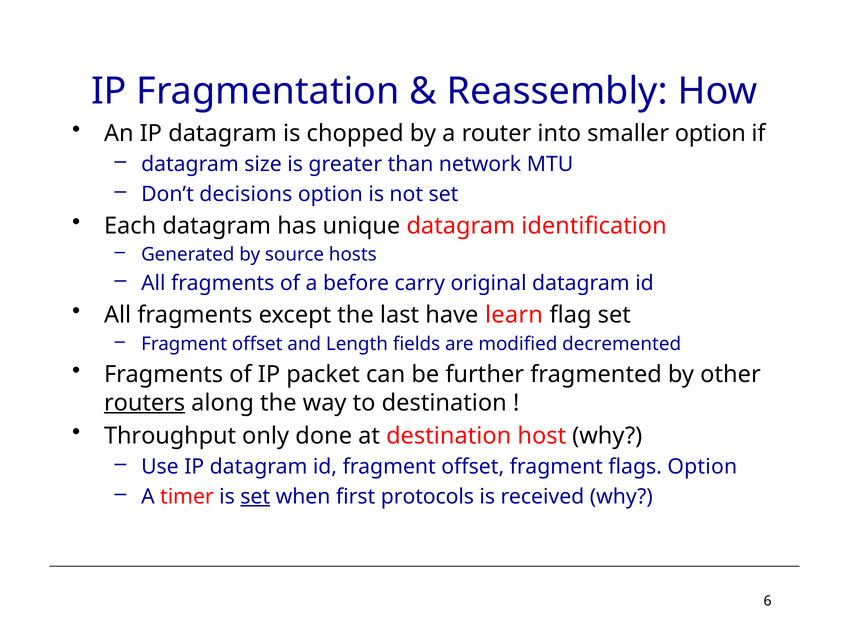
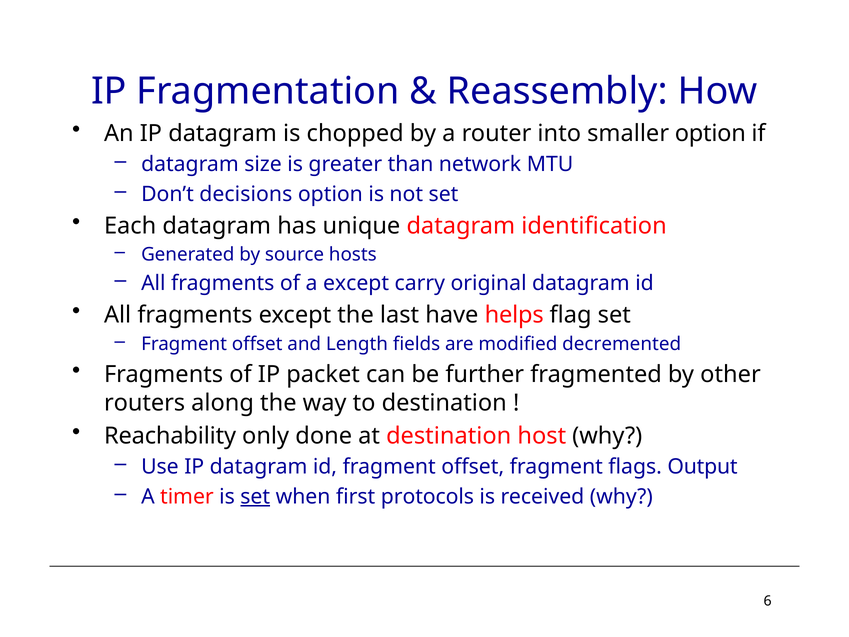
a before: before -> except
learn: learn -> helps
routers underline: present -> none
Throughput: Throughput -> Reachability
flags Option: Option -> Output
